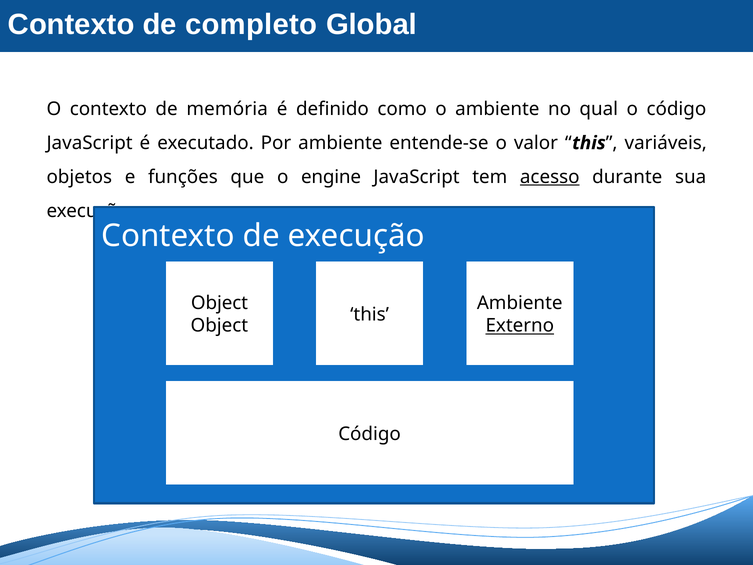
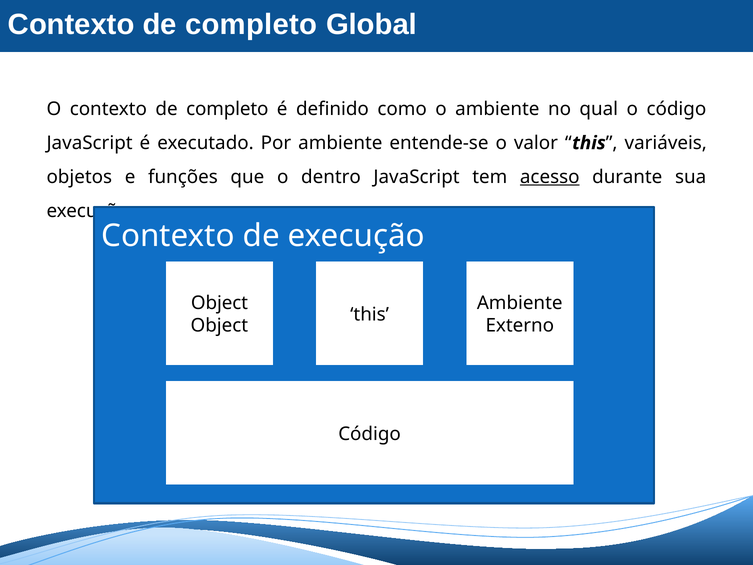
O contexto de memória: memória -> completo
engine: engine -> dentro
Externo underline: present -> none
